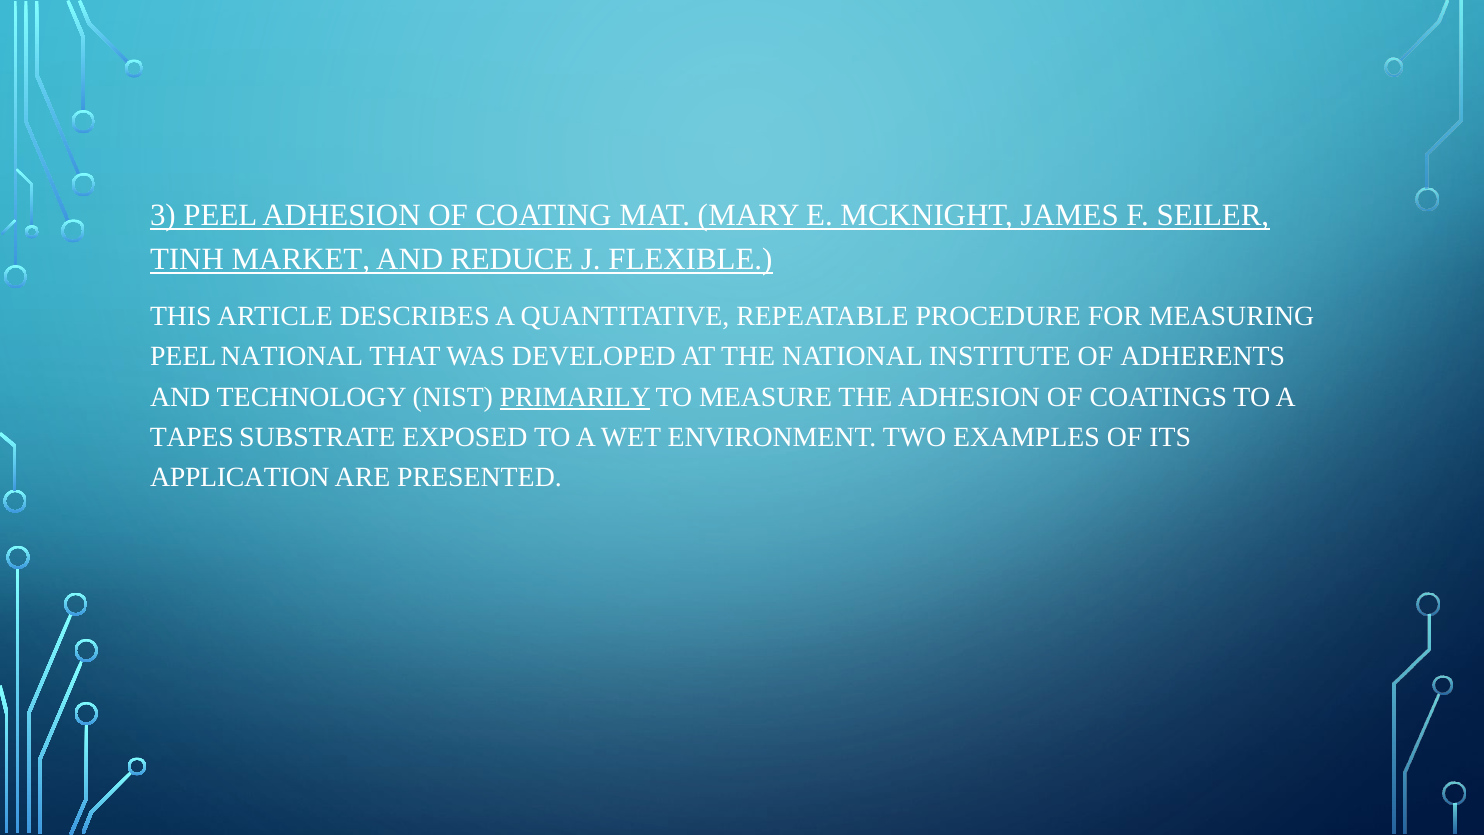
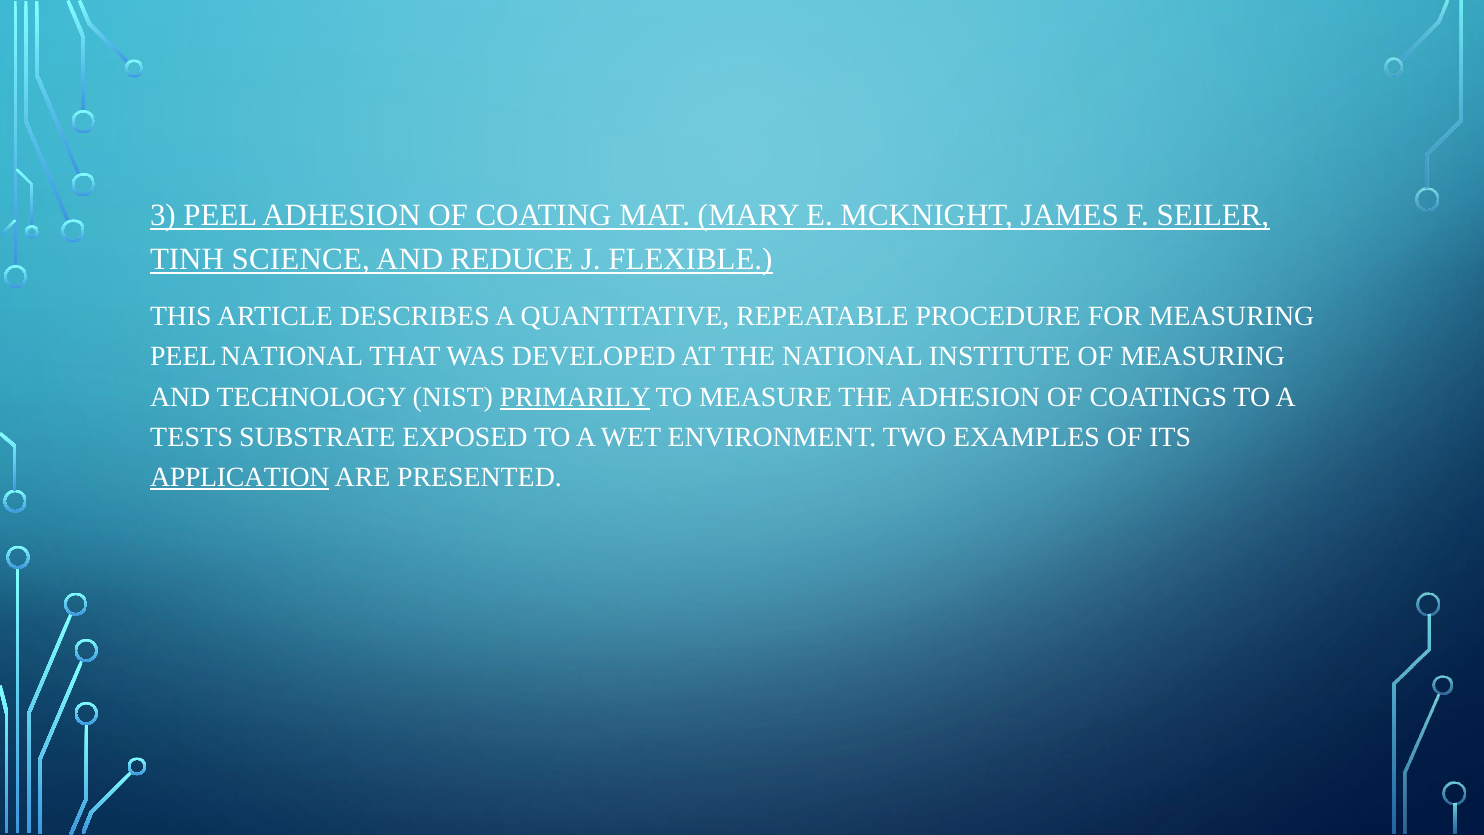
MARKET: MARKET -> SCIENCE
OF ADHERENTS: ADHERENTS -> MEASURING
TAPES: TAPES -> TESTS
APPLICATION underline: none -> present
